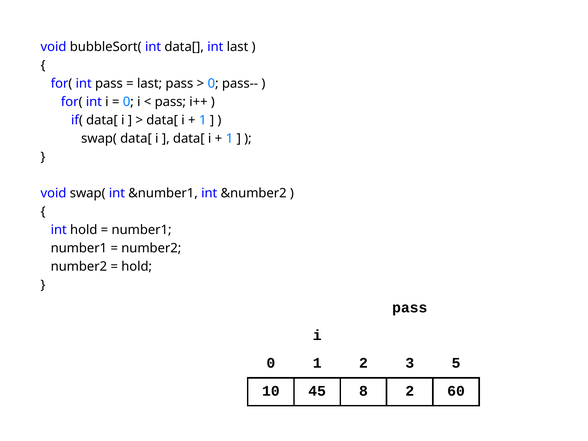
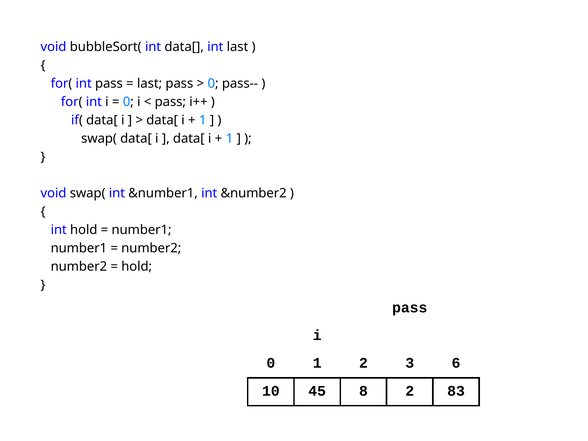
5: 5 -> 6
60: 60 -> 83
